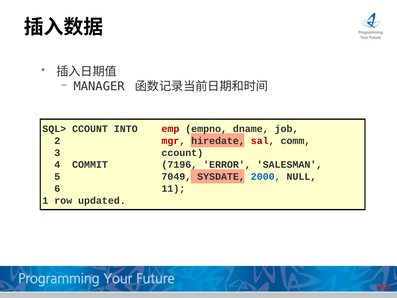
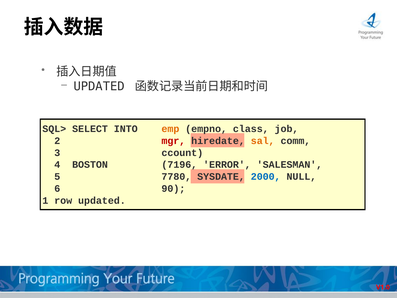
MANAGER at (99, 86): MANAGER -> UPDATED
SQL> CCOUNT: CCOUNT -> SELECT
emp colour: red -> orange
dname: dname -> class
sal colour: red -> orange
COMMIT: COMMIT -> BOSTON
7049: 7049 -> 7780
11: 11 -> 90
